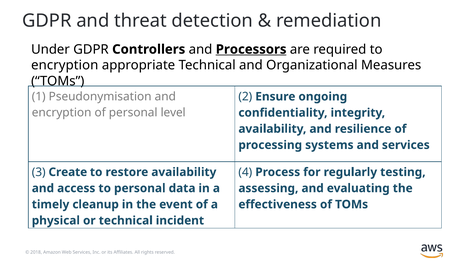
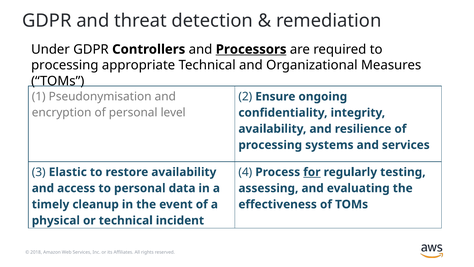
encryption at (65, 65): encryption -> processing
Create: Create -> Elastic
for underline: none -> present
